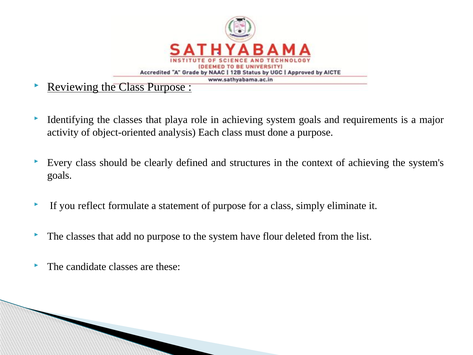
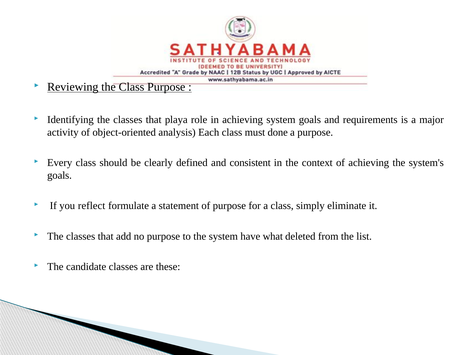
structures: structures -> consistent
flour: flour -> what
